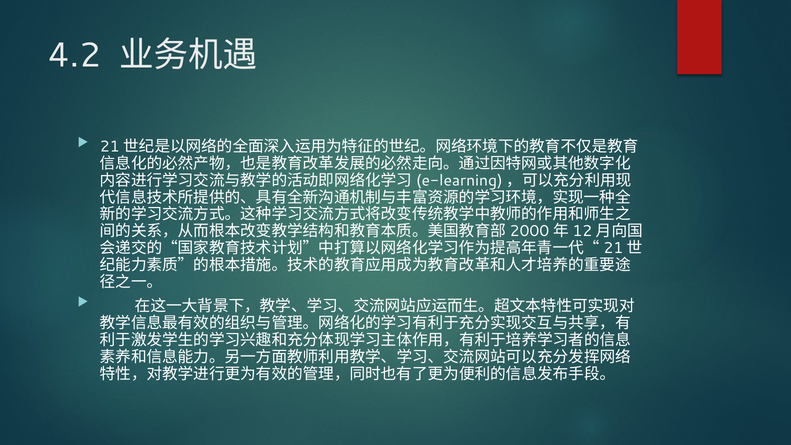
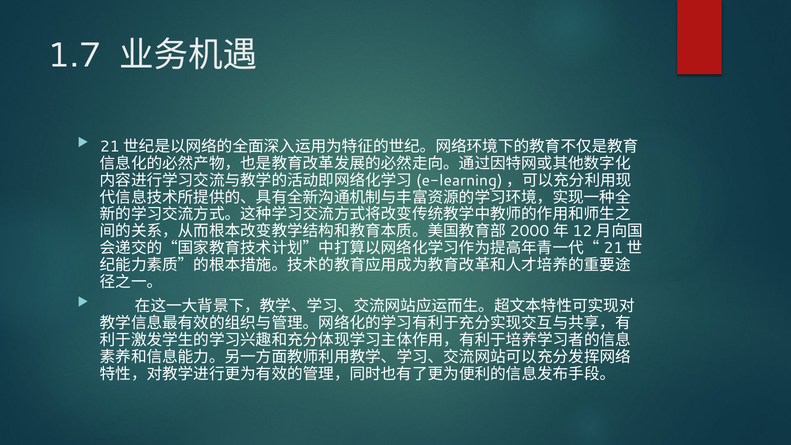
4.2: 4.2 -> 1.7
